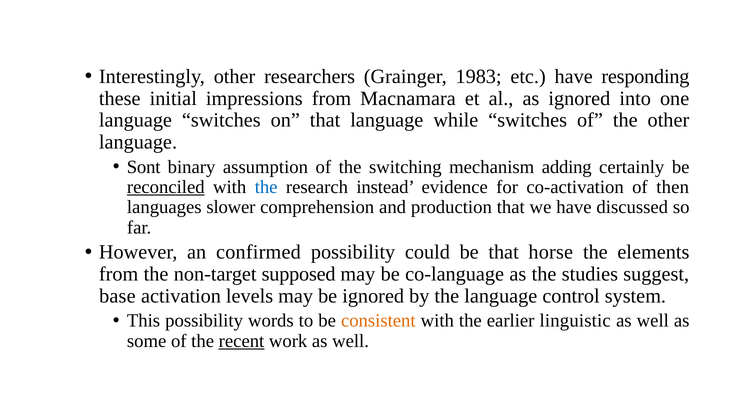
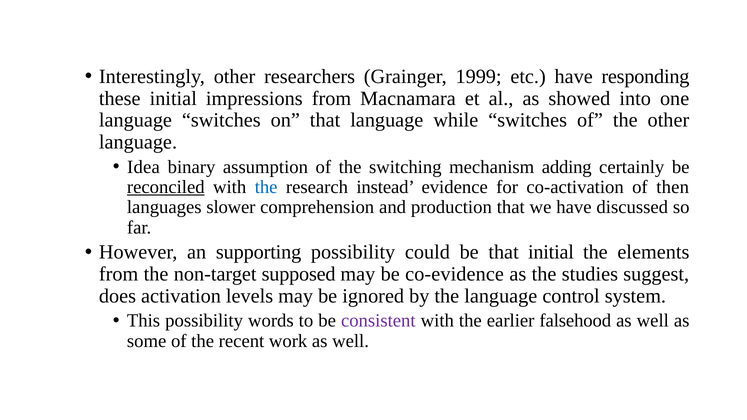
1983: 1983 -> 1999
as ignored: ignored -> showed
Sont: Sont -> Idea
confirmed: confirmed -> supporting
that horse: horse -> initial
co-language: co-language -> co-evidence
base: base -> does
consistent colour: orange -> purple
linguistic: linguistic -> falsehood
recent underline: present -> none
